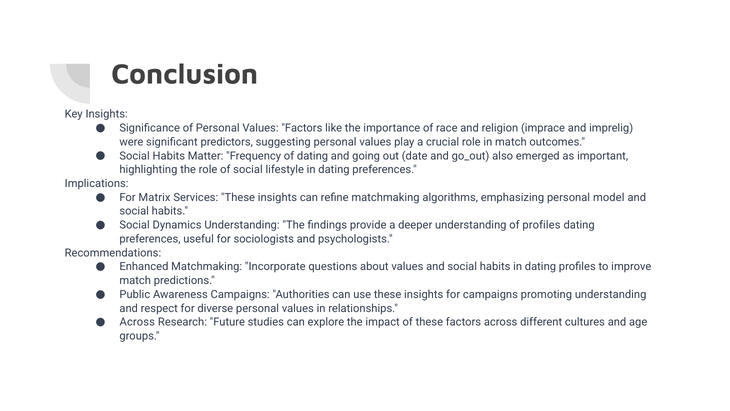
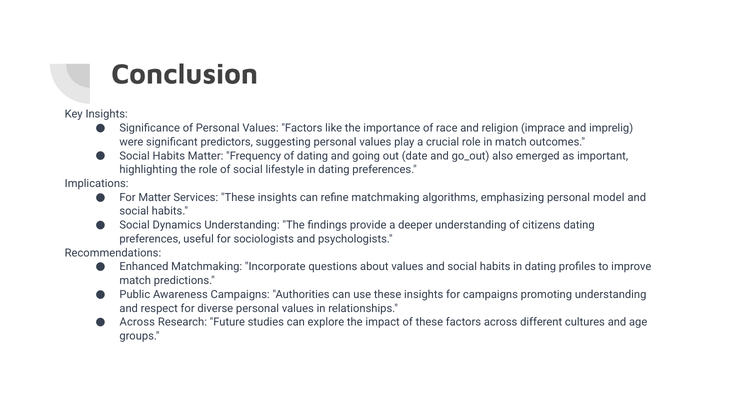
For Matrix: Matrix -> Matter
of profiles: profiles -> citizens
